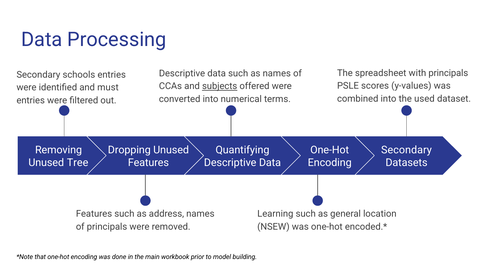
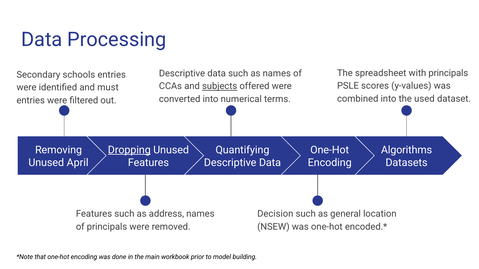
Dropping underline: none -> present
Secondary at (406, 150): Secondary -> Algorithms
Tree: Tree -> April
Learning: Learning -> Decision
